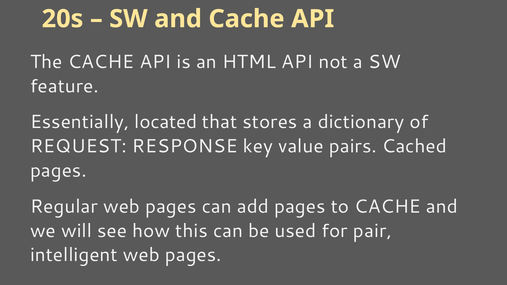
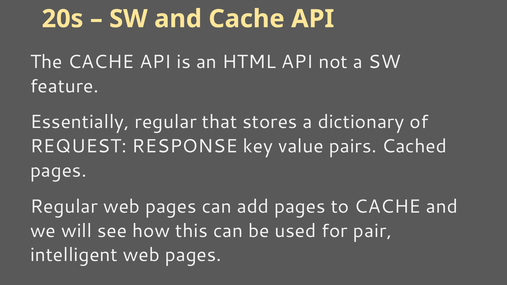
Essentially located: located -> regular
